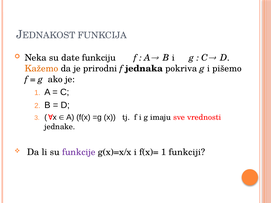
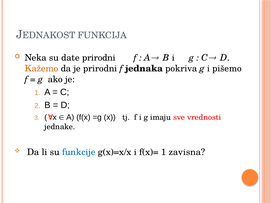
date funkciju: funkciju -> prirodni
funkcije colour: purple -> blue
funkciji: funkciji -> zavisna
